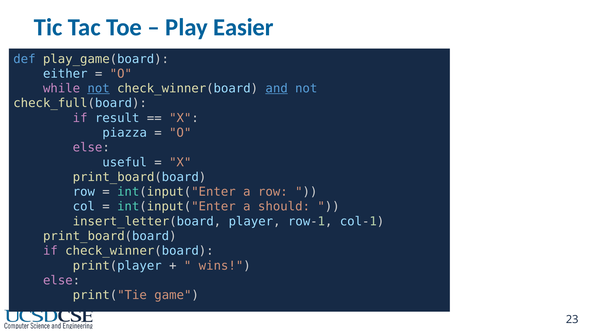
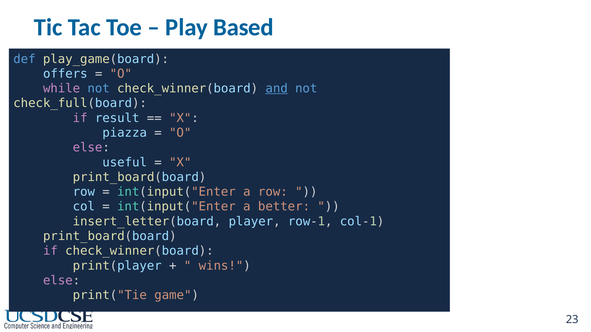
Easier: Easier -> Based
either: either -> offers
not at (99, 89) underline: present -> none
should: should -> better
